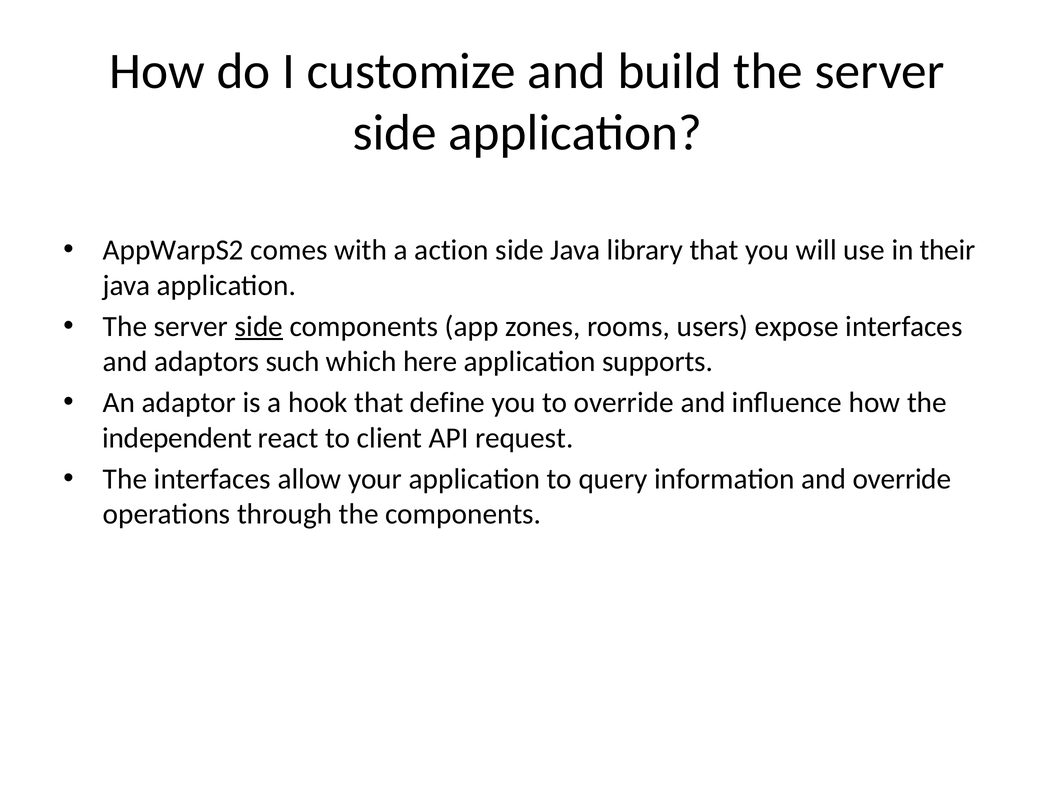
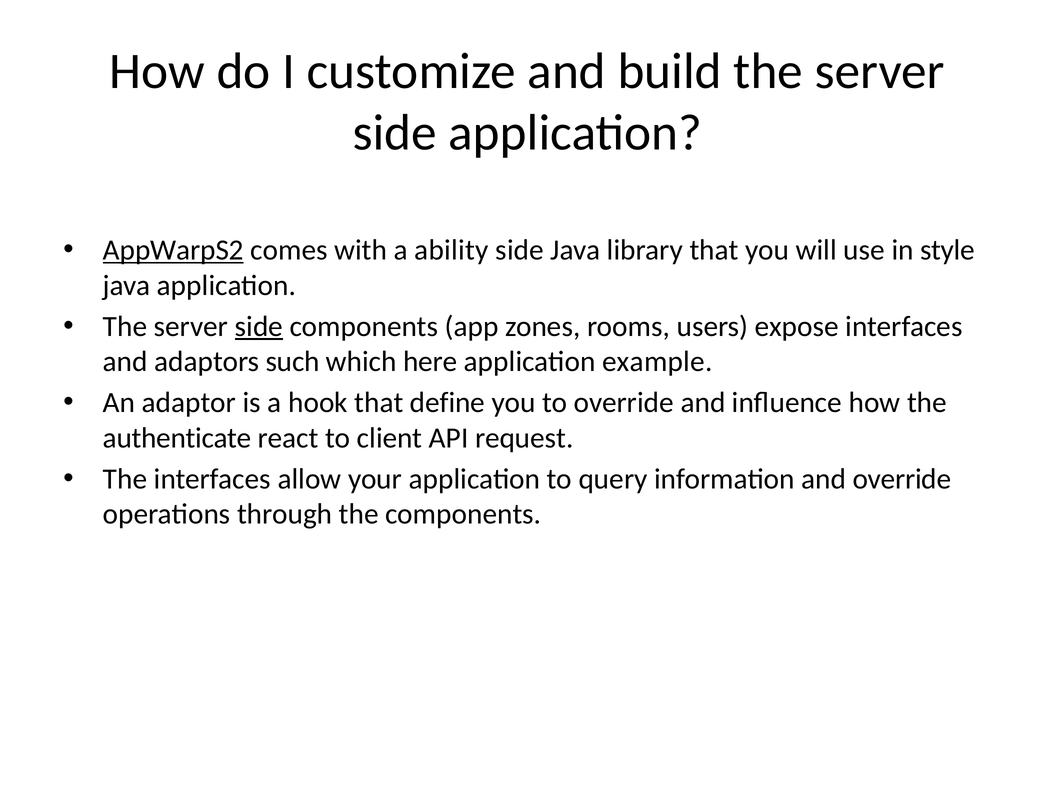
AppWarpS2 underline: none -> present
action: action -> ability
their: their -> style
supports: supports -> example
independent: independent -> authenticate
